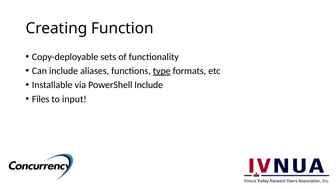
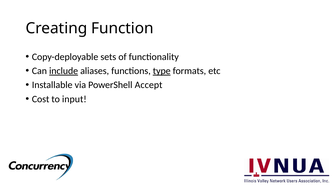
include at (64, 71) underline: none -> present
PowerShell Include: Include -> Accept
Files: Files -> Cost
